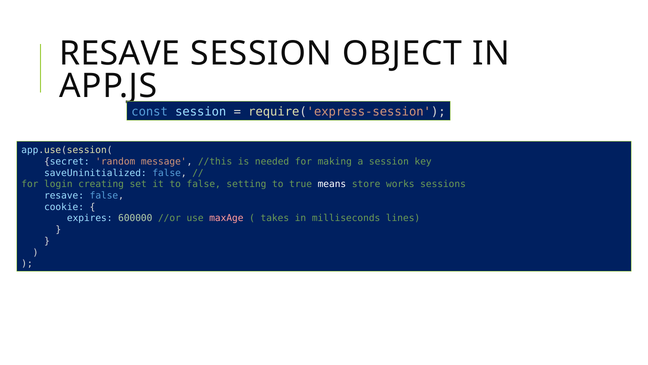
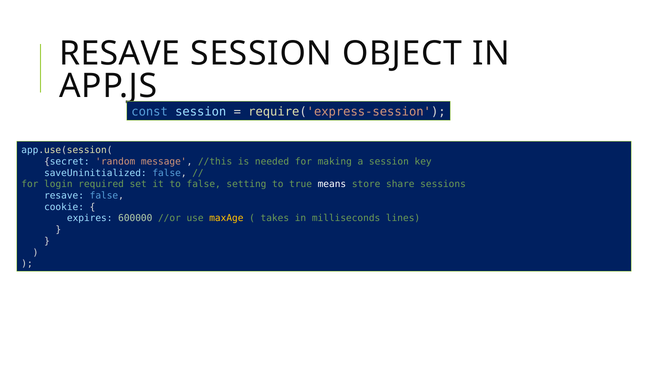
creating: creating -> required
works: works -> share
maxAge colour: pink -> yellow
